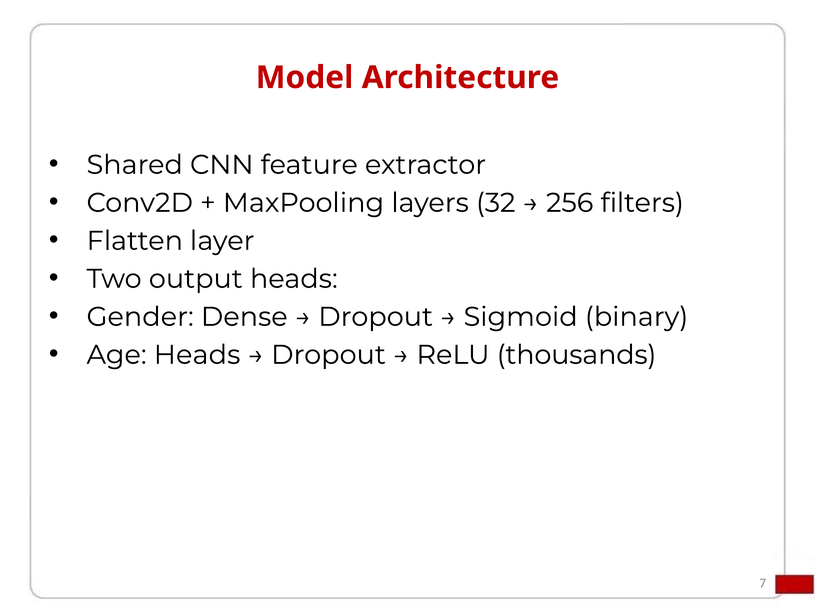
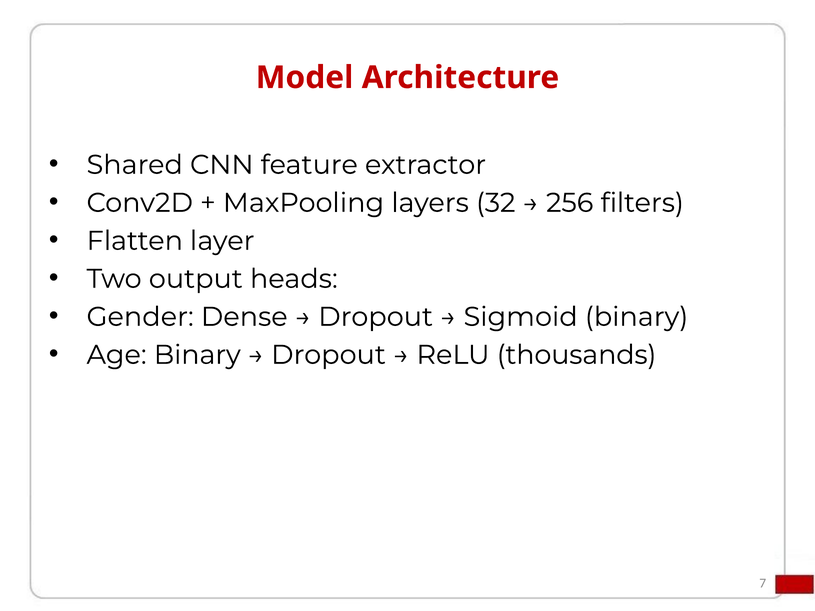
Age Heads: Heads -> Binary
